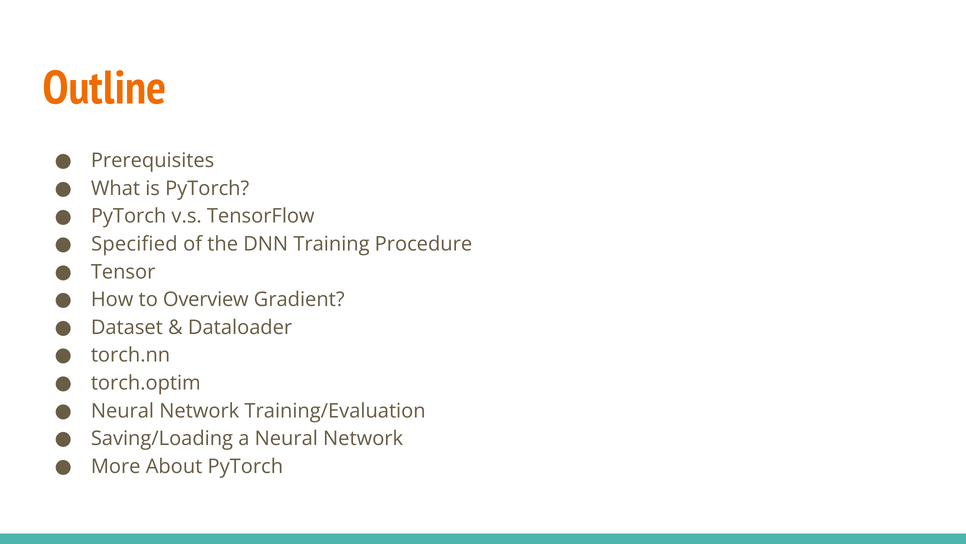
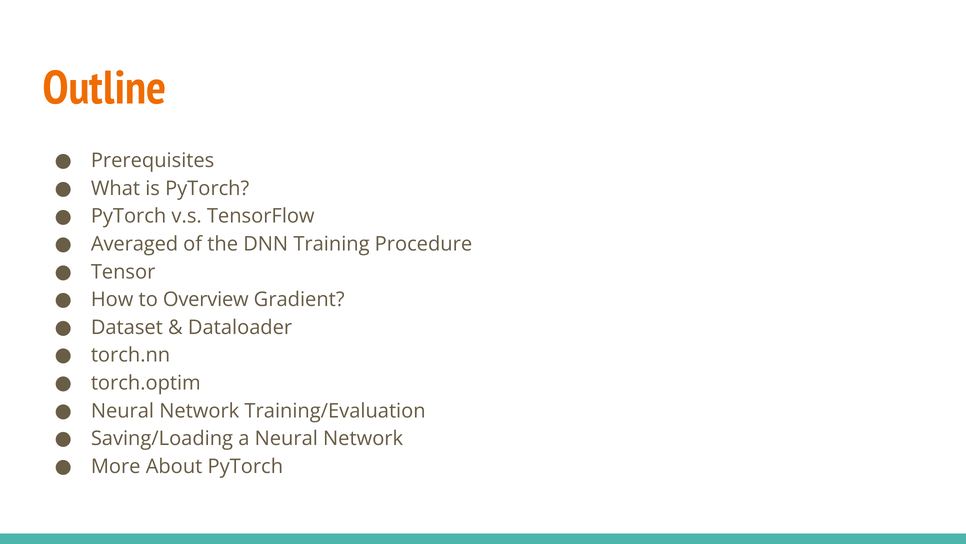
Specified: Specified -> Averaged
